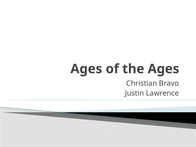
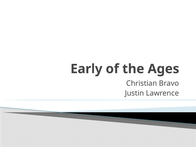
Ages at (86, 69): Ages -> Early
